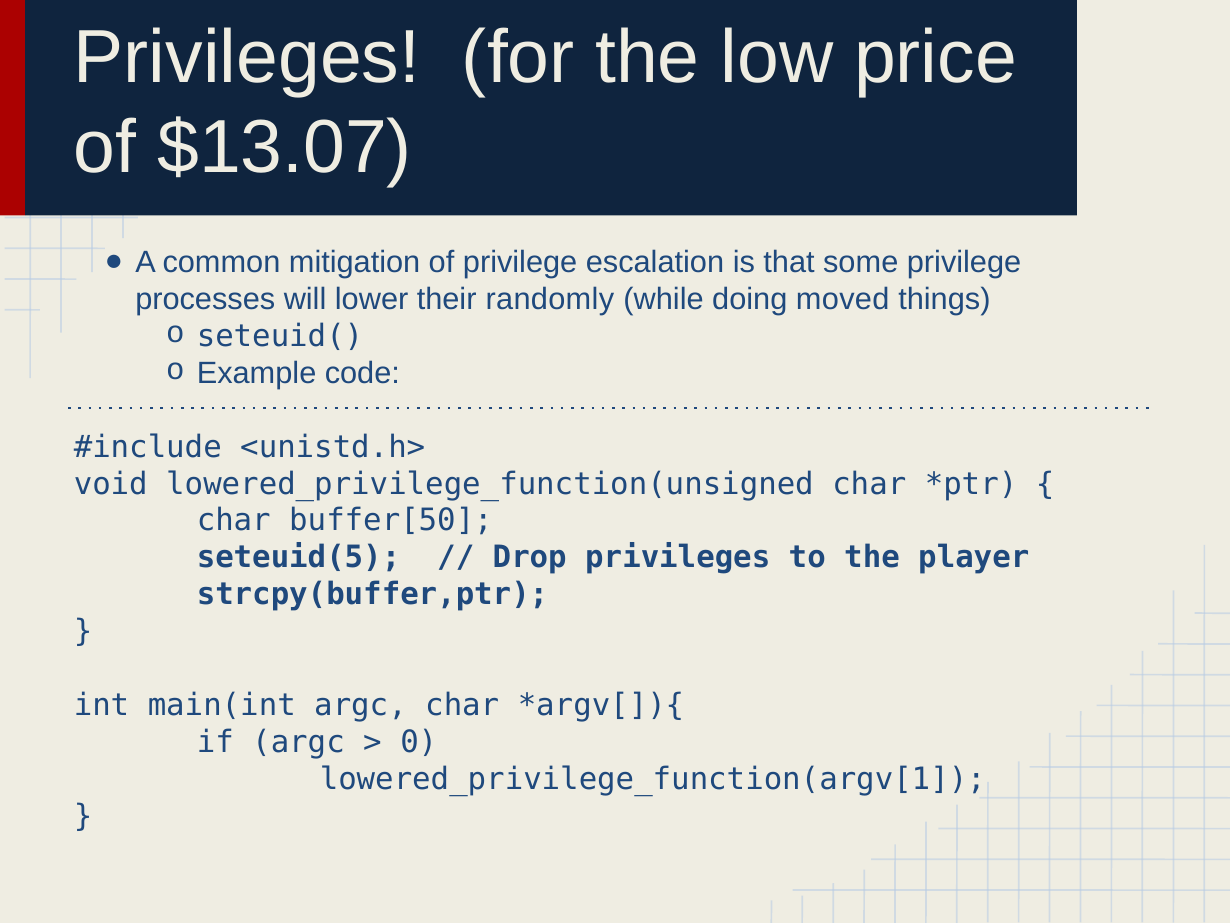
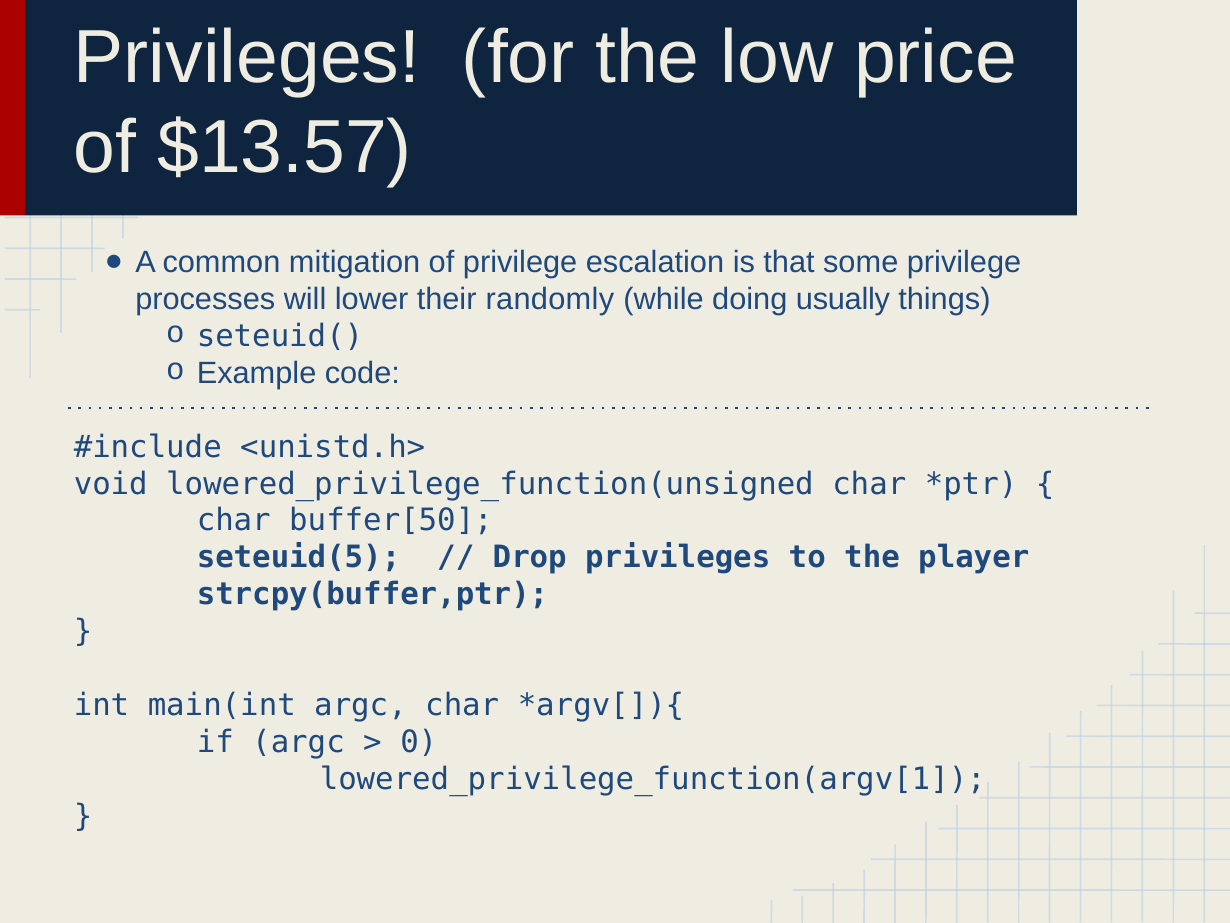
$13.07: $13.07 -> $13.57
moved: moved -> usually
